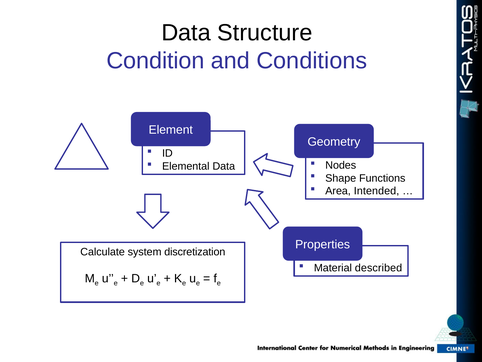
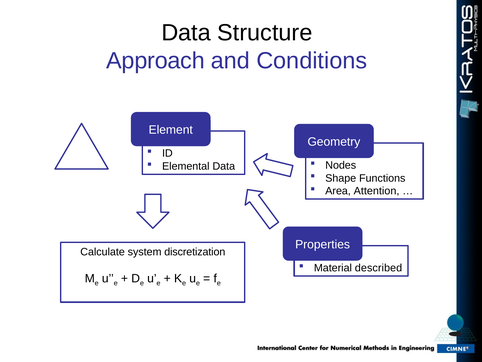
Condition: Condition -> Approach
Intended: Intended -> Attention
